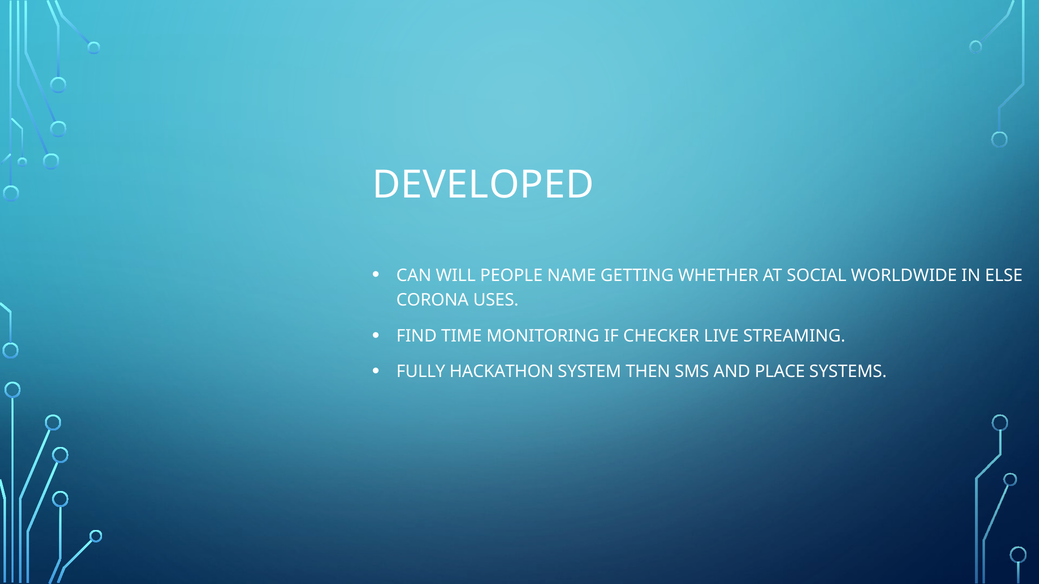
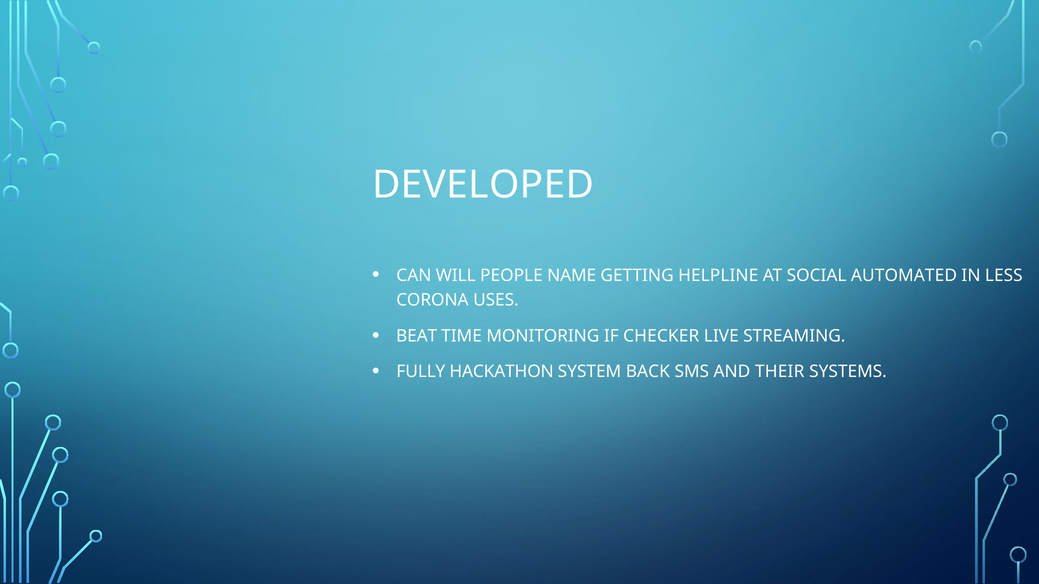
WHETHER: WHETHER -> HELPLINE
WORLDWIDE: WORLDWIDE -> AUTOMATED
ELSE: ELSE -> LESS
FIND: FIND -> BEAT
THEN: THEN -> BACK
PLACE: PLACE -> THEIR
